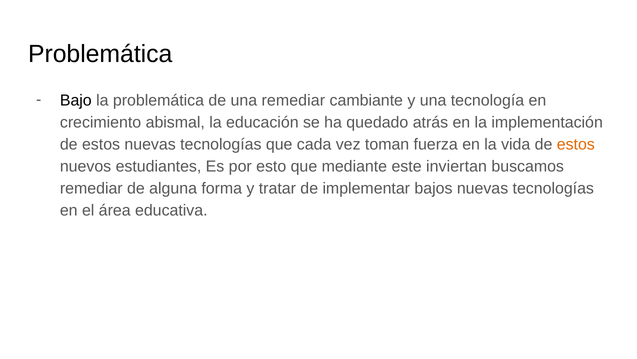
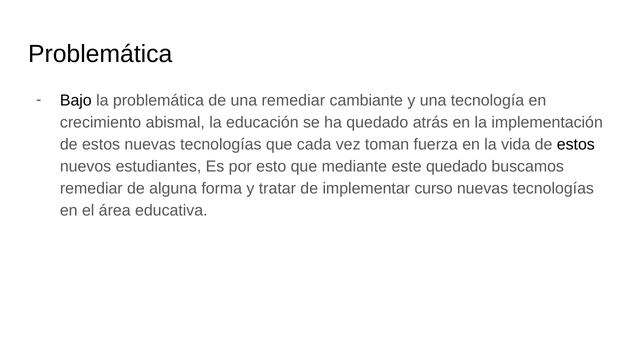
estos at (576, 144) colour: orange -> black
este inviertan: inviertan -> quedado
bajos: bajos -> curso
